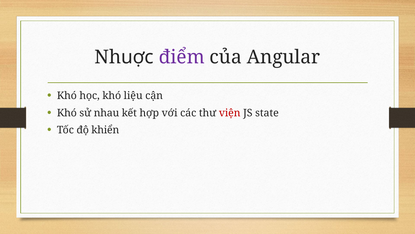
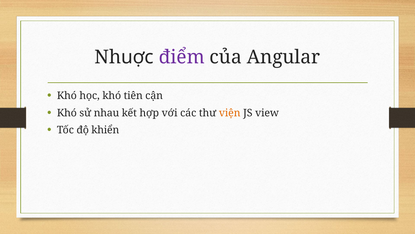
liệu: liệu -> tiên
viện colour: red -> orange
state: state -> view
